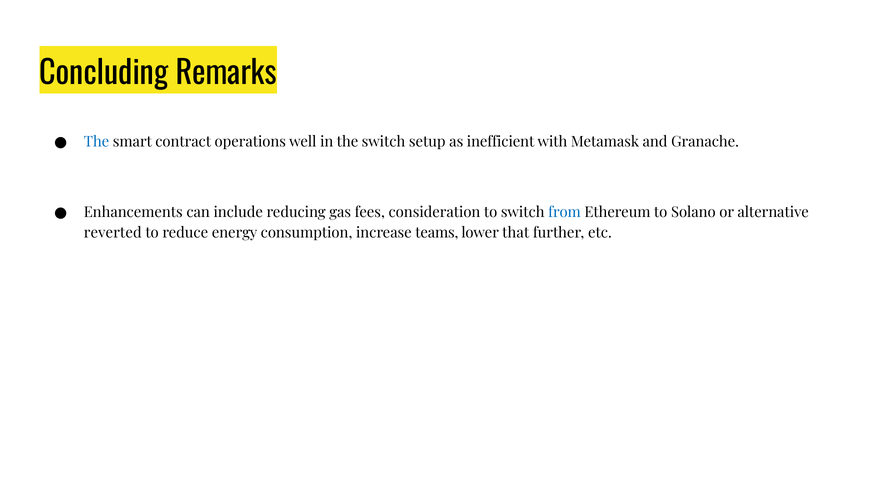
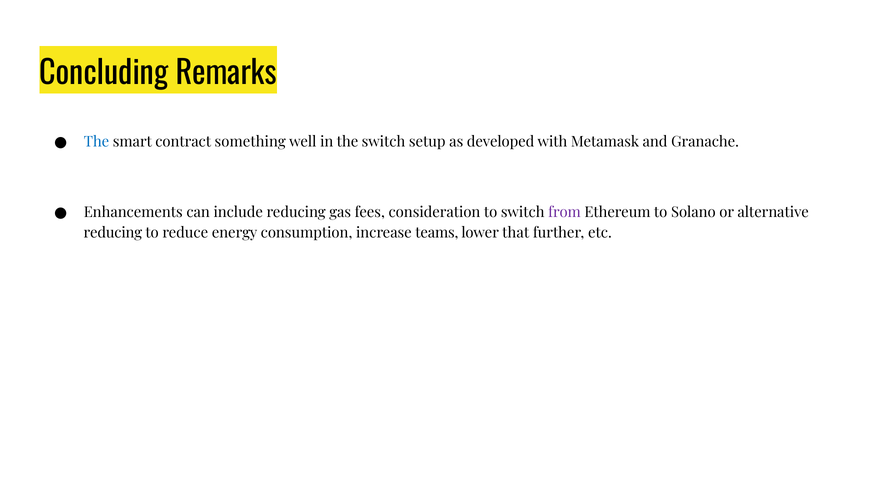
operations: operations -> something
inefficient: inefficient -> developed
from colour: blue -> purple
reverted at (113, 233): reverted -> reducing
